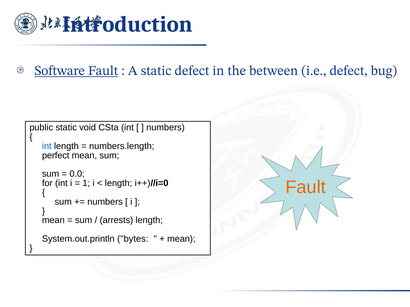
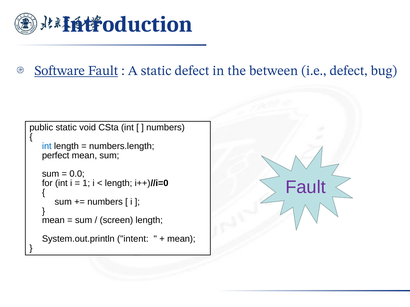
Fault at (306, 188) colour: orange -> purple
arrests: arrests -> screen
bytes: bytes -> intent
